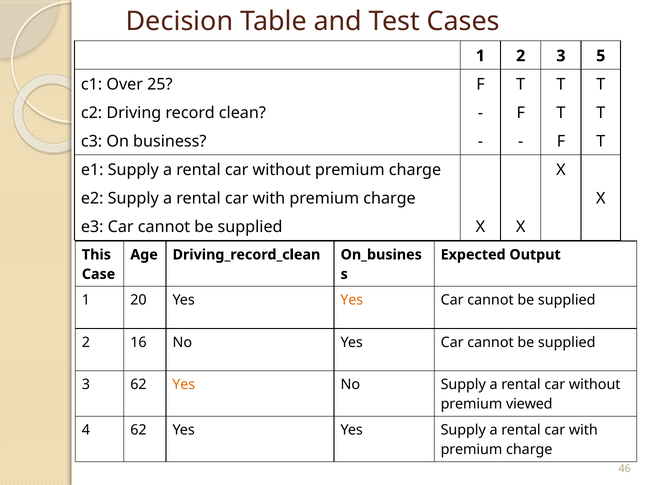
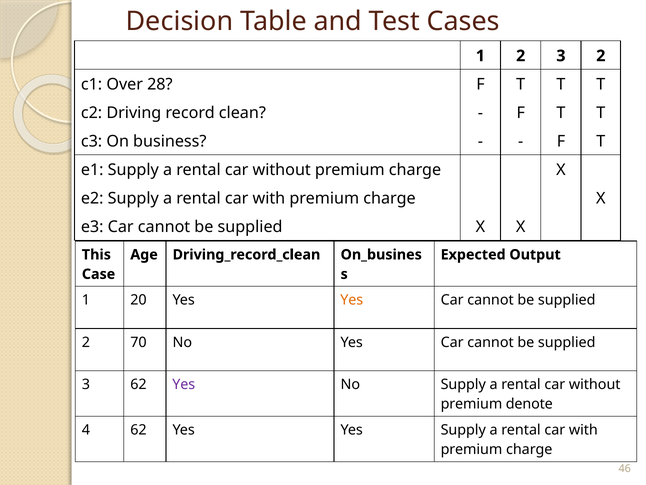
3 5: 5 -> 2
25: 25 -> 28
16: 16 -> 70
Yes at (184, 384) colour: orange -> purple
viewed: viewed -> denote
